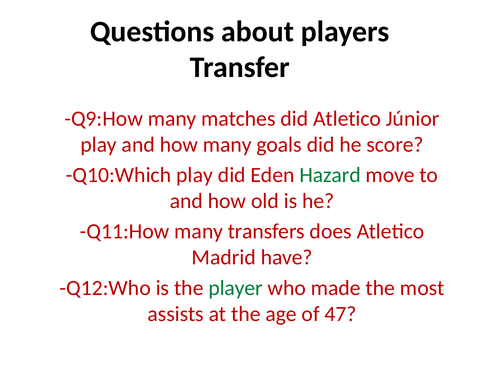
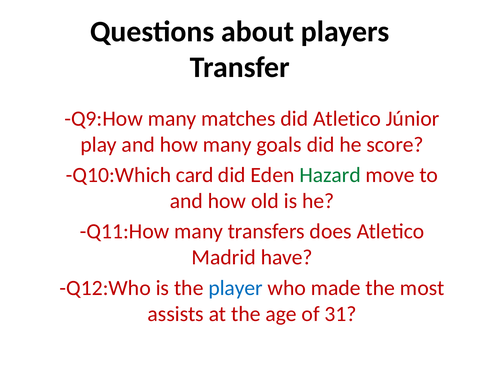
Q10:Which play: play -> card
player colour: green -> blue
47: 47 -> 31
